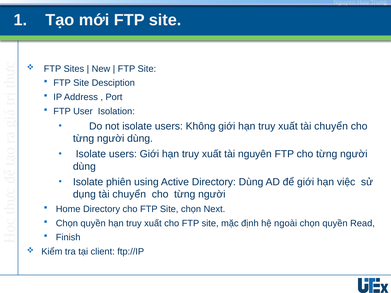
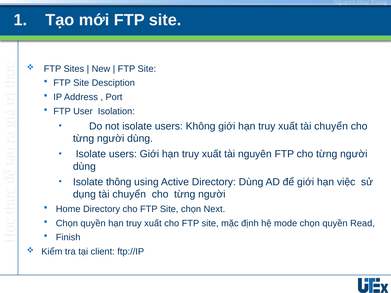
phiên: phiên -> thông
ngoài: ngoài -> mode
